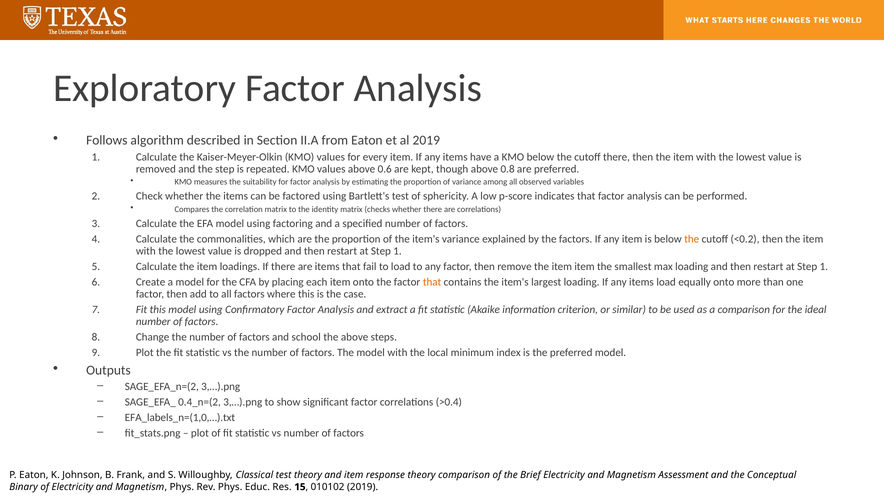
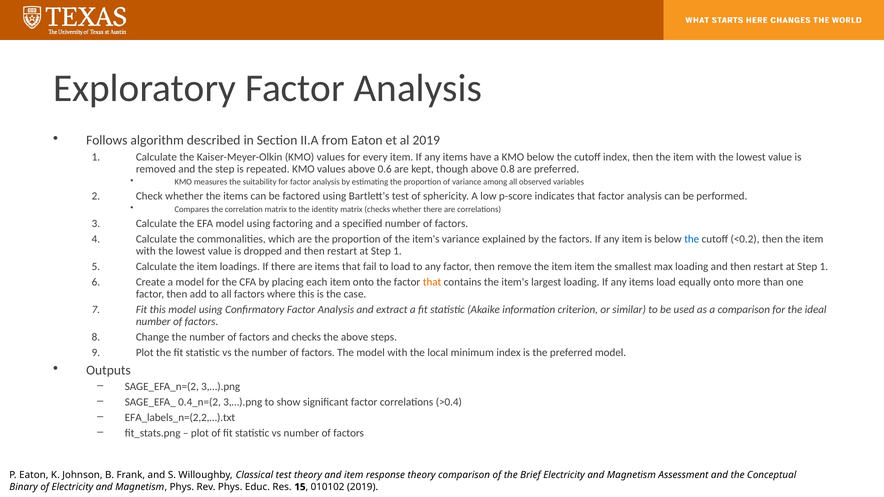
cutoff there: there -> index
the at (692, 239) colour: orange -> blue
and school: school -> checks
EFA_labels_n=(1,0,…).txt: EFA_labels_n=(1,0,…).txt -> EFA_labels_n=(2,2,…).txt
